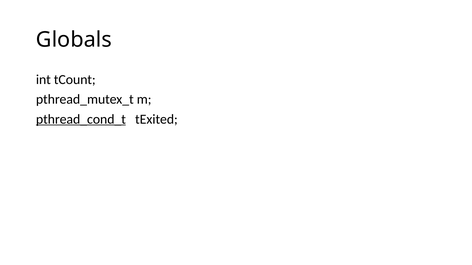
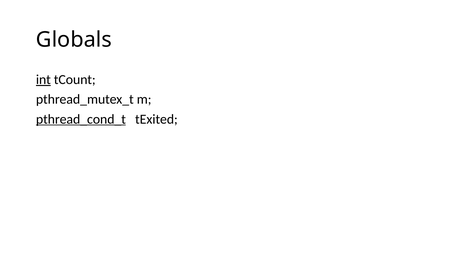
int underline: none -> present
